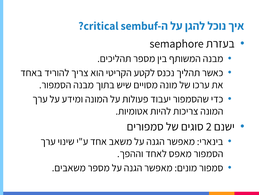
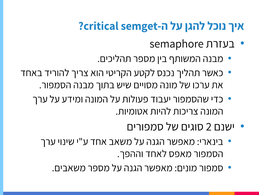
sembuf: sembuf -> semget
